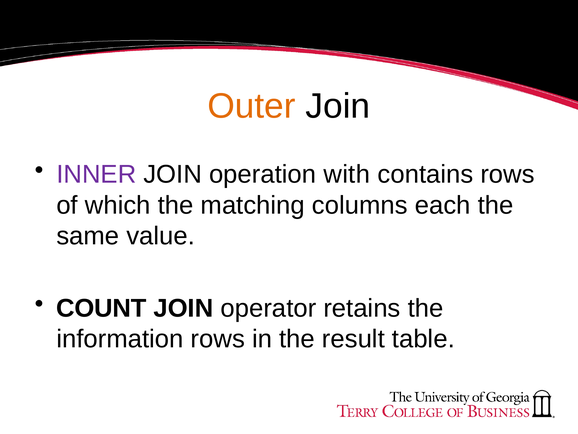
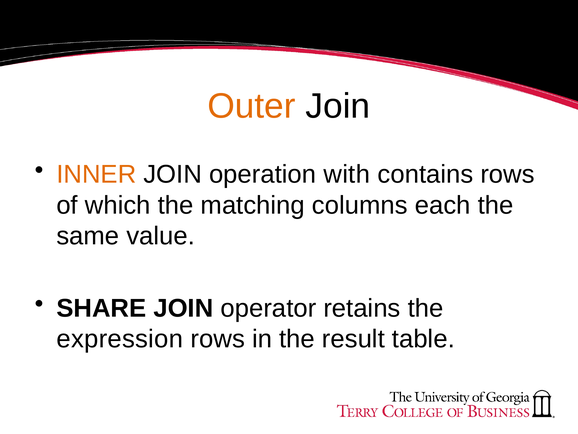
INNER colour: purple -> orange
COUNT: COUNT -> SHARE
information: information -> expression
